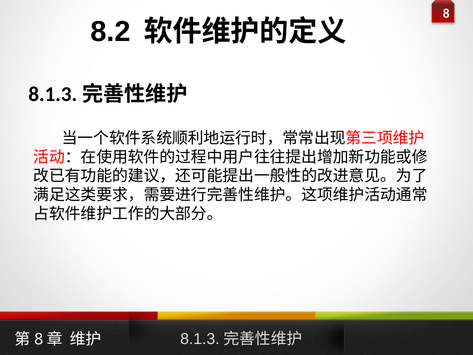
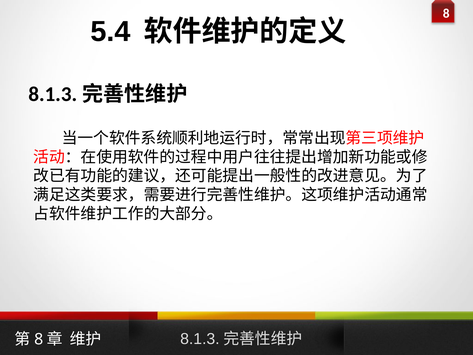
8.2: 8.2 -> 5.4
